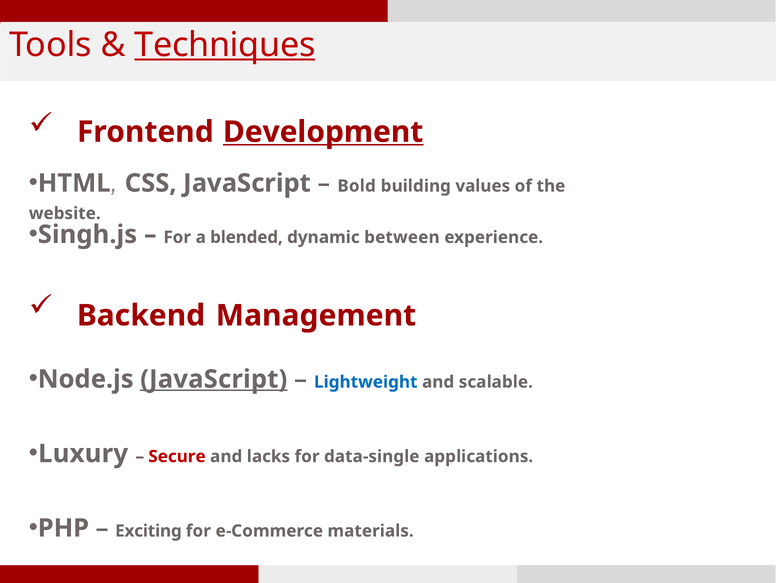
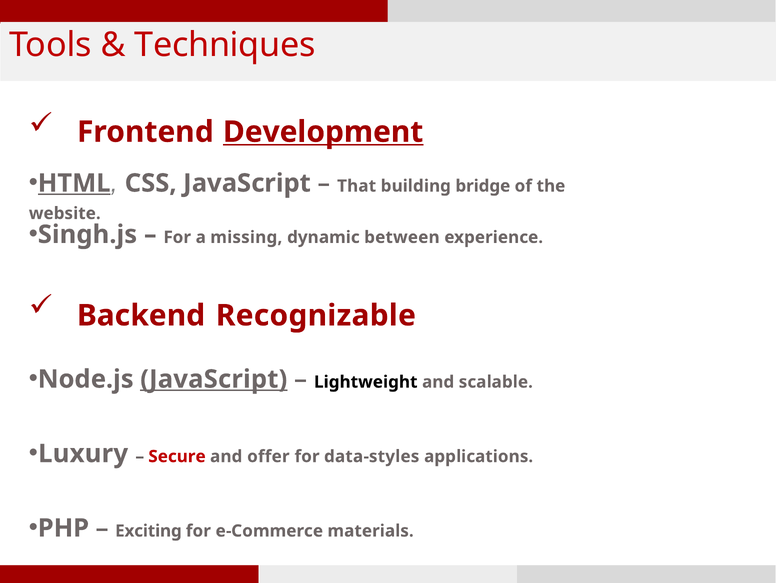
Techniques underline: present -> none
HTML underline: none -> present
Bold: Bold -> That
values: values -> bridge
blended: blended -> missing
Management: Management -> Recognizable
Lightweight colour: blue -> black
lacks: lacks -> offer
data-single: data-single -> data-styles
